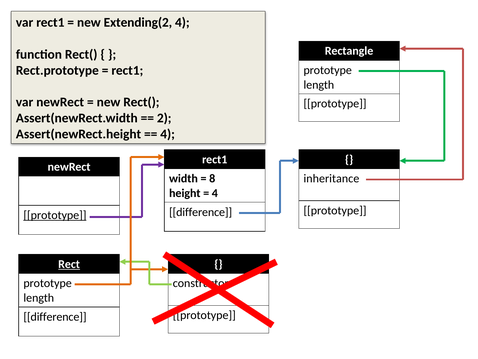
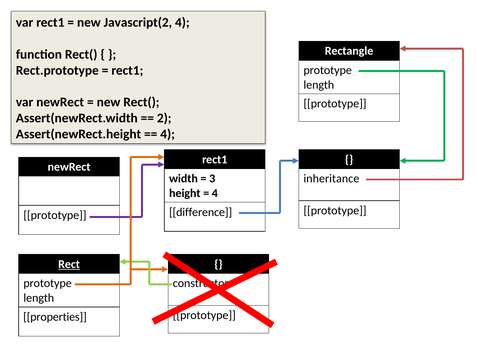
Extending(2: Extending(2 -> Javascript(2
8: 8 -> 3
prototype at (55, 215) underline: present -> none
difference at (55, 316): difference -> properties
